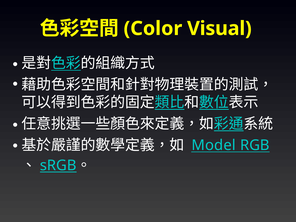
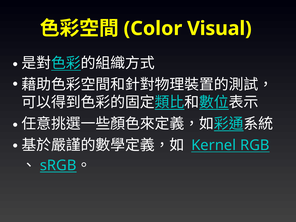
Model: Model -> Kernel
